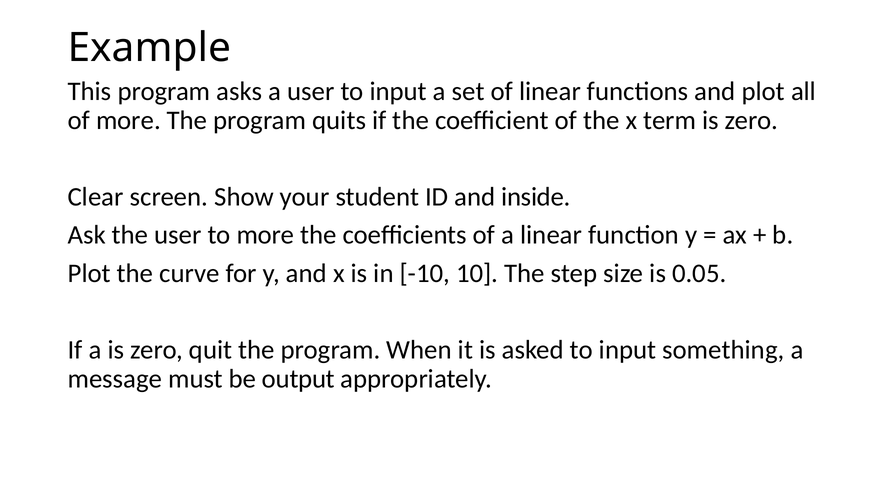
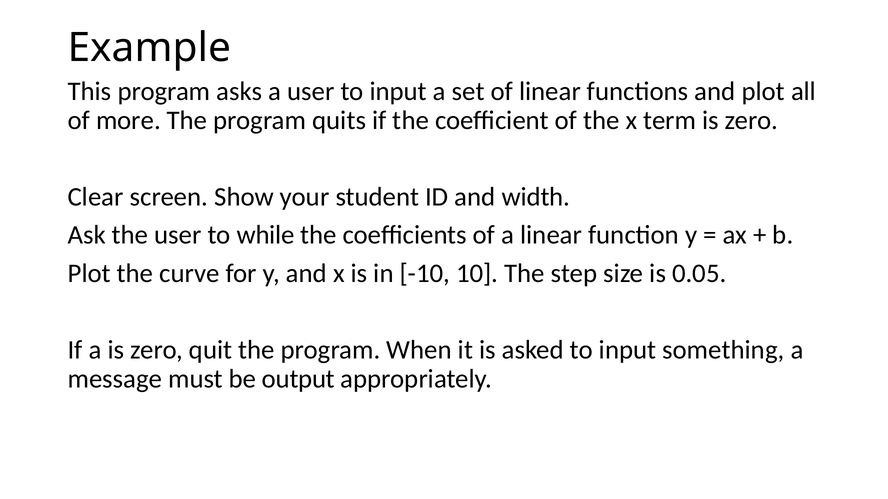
inside: inside -> width
to more: more -> while
